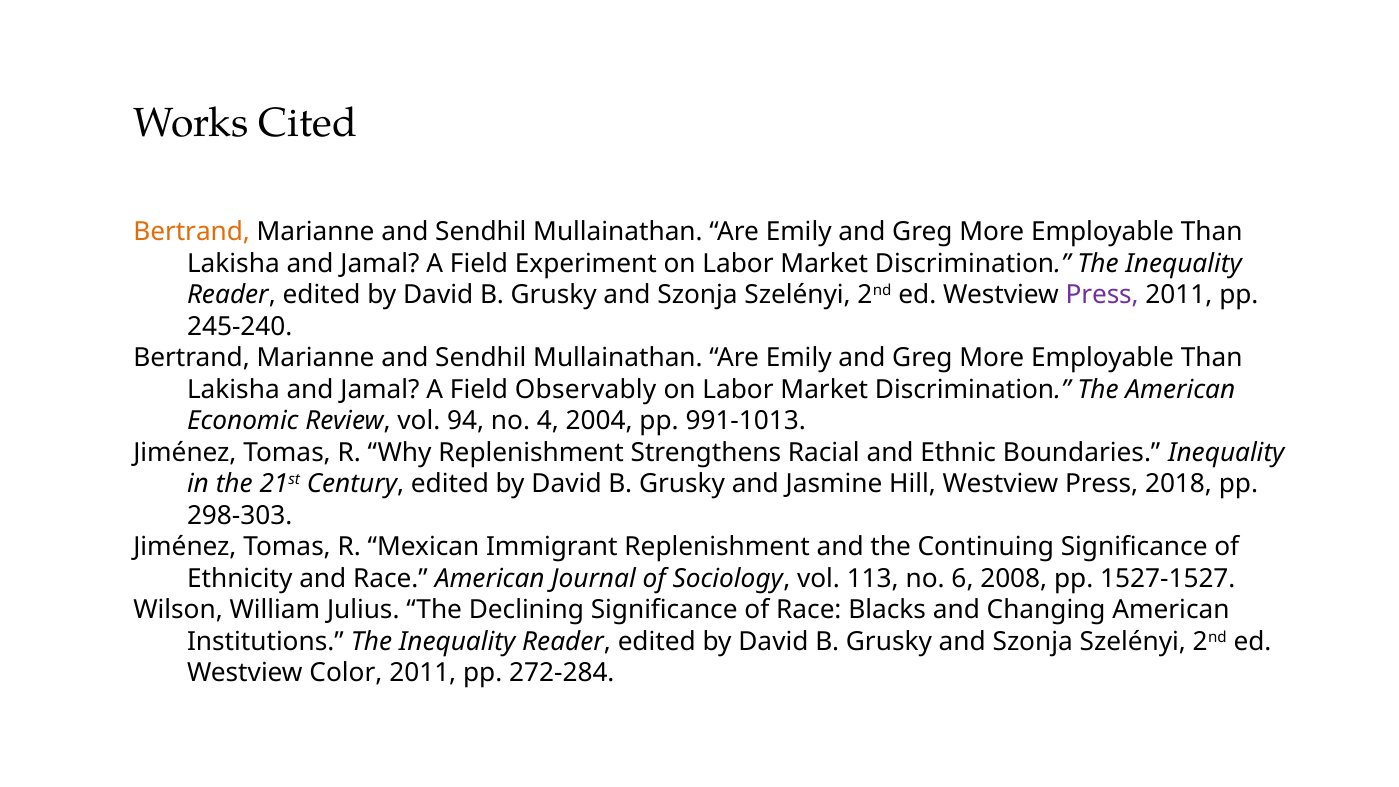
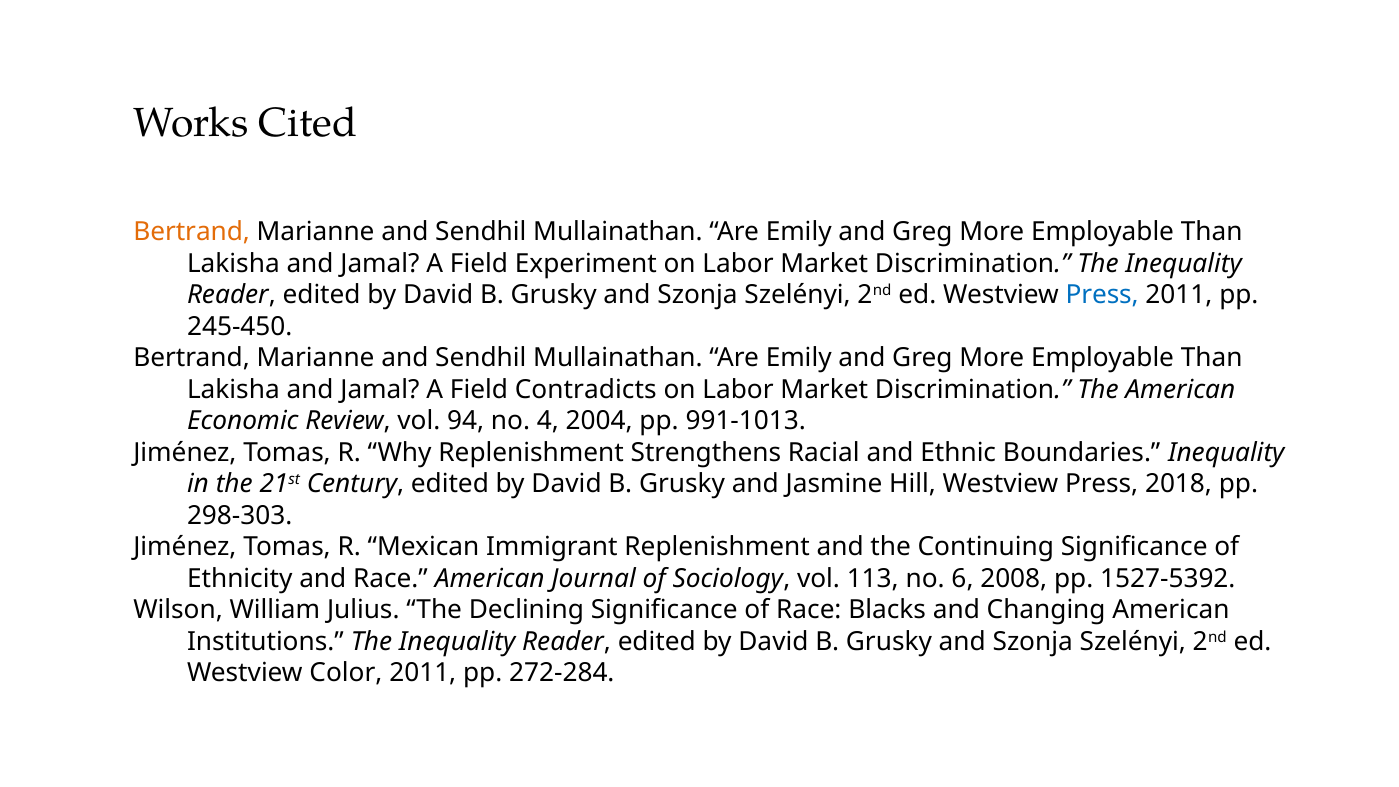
Press at (1102, 295) colour: purple -> blue
245-240: 245-240 -> 245-450
Observably: Observably -> Contradicts
1527-1527: 1527-1527 -> 1527-5392
